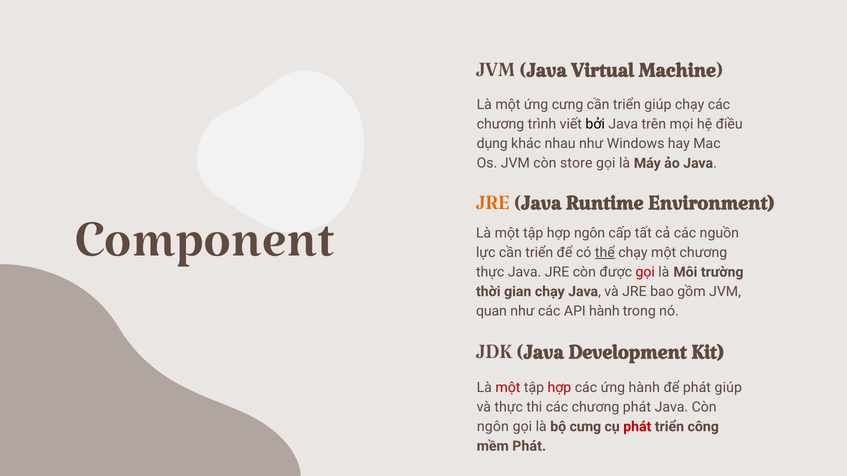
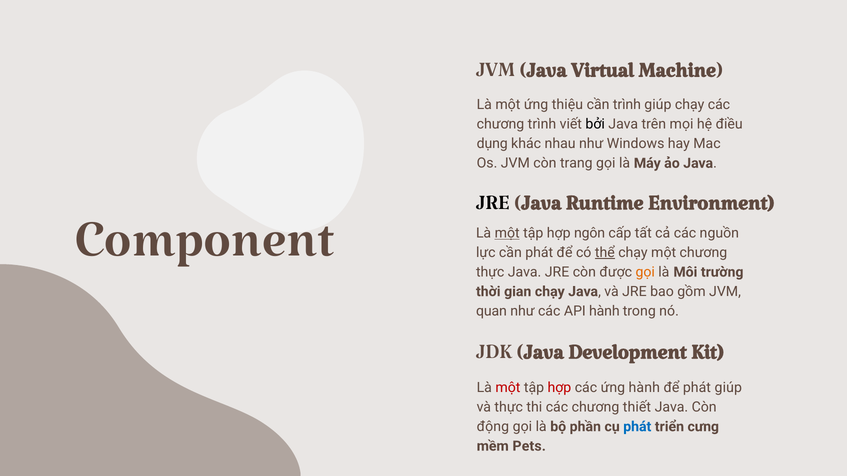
ứng cưng: cưng -> thiệu
triển at (627, 105): triển -> trình
store: store -> trang
JRE at (493, 200) colour: orange -> black
một at (507, 233) underline: none -> present
lực cần triển: triển -> phát
gọi at (645, 272) colour: red -> orange
chương phát: phát -> thiết
ngôn at (493, 427): ngôn -> động
bộ cưng: cưng -> phần
phát at (637, 427) colour: red -> blue
công: công -> cưng
mềm Phát: Phát -> Pets
